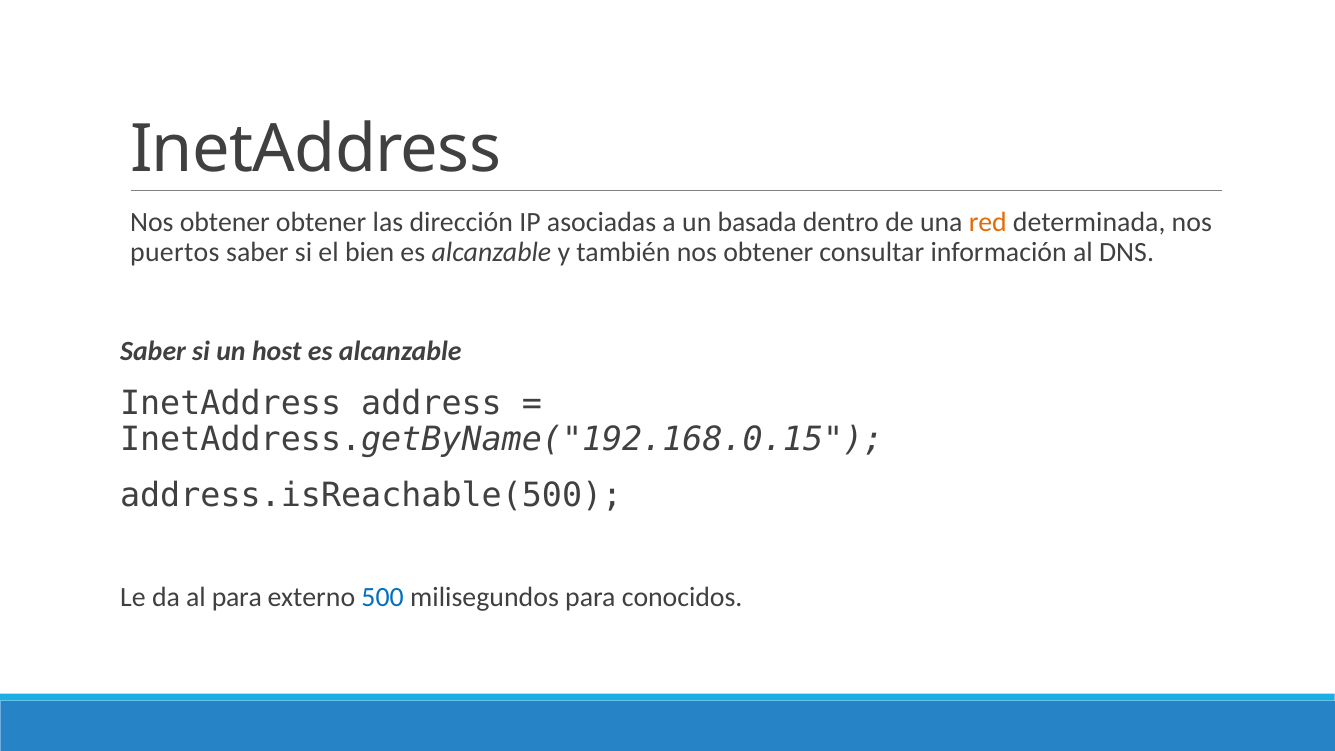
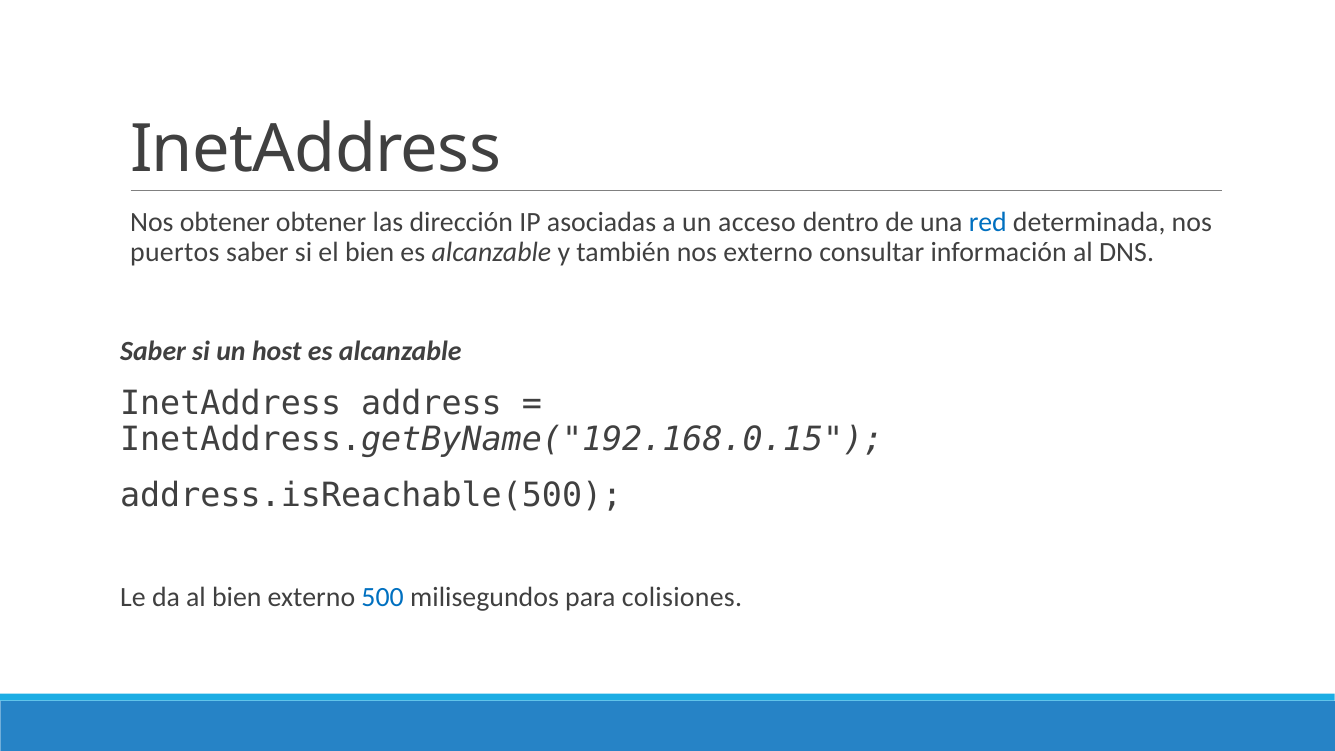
basada: basada -> acceso
red colour: orange -> blue
también nos obtener: obtener -> externo
al para: para -> bien
conocidos: conocidos -> colisiones
